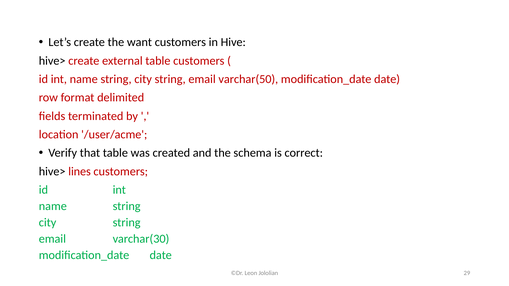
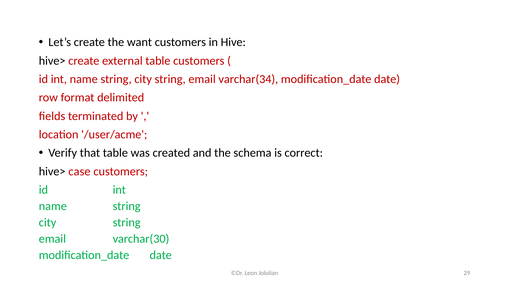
varchar(50: varchar(50 -> varchar(34
lines: lines -> case
